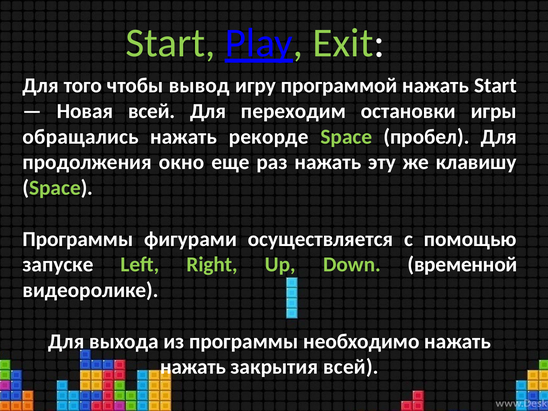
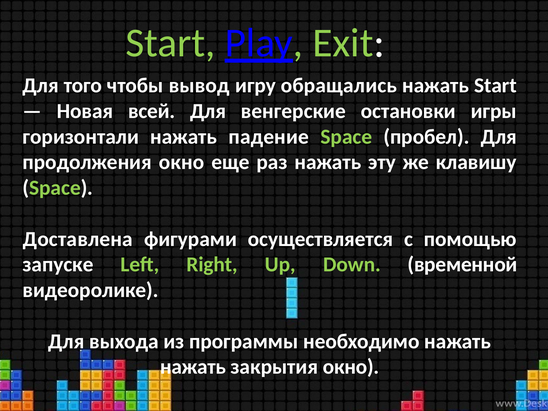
программой: программой -> обращались
переходим: переходим -> венгерские
обращались: обращались -> горизонтали
рекорде: рекорде -> падение
Программы at (78, 239): Программы -> Доставлена
закрытия всей: всей -> окно
